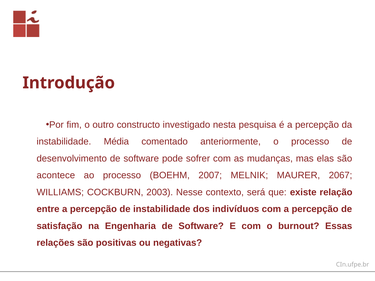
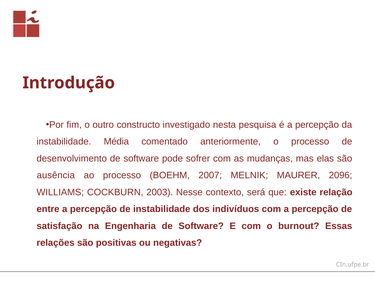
acontece: acontece -> ausência
2067: 2067 -> 2096
